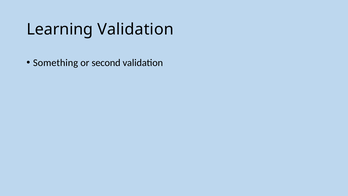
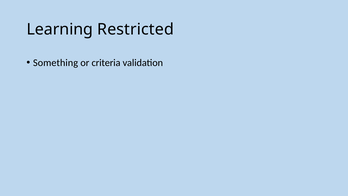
Learning Validation: Validation -> Restricted
second: second -> criteria
